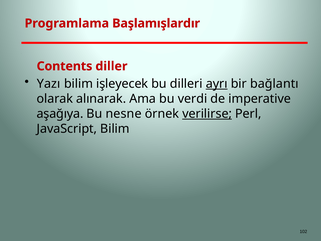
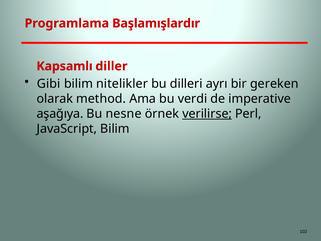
Contents: Contents -> Kapsamlı
Yazı: Yazı -> Gibi
işleyecek: işleyecek -> nitelikler
ayrı underline: present -> none
bağlantı: bağlantı -> gereken
alınarak: alınarak -> method
